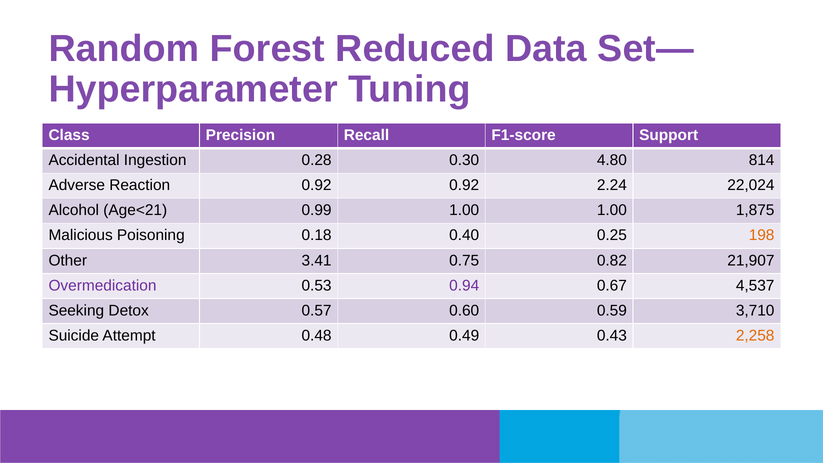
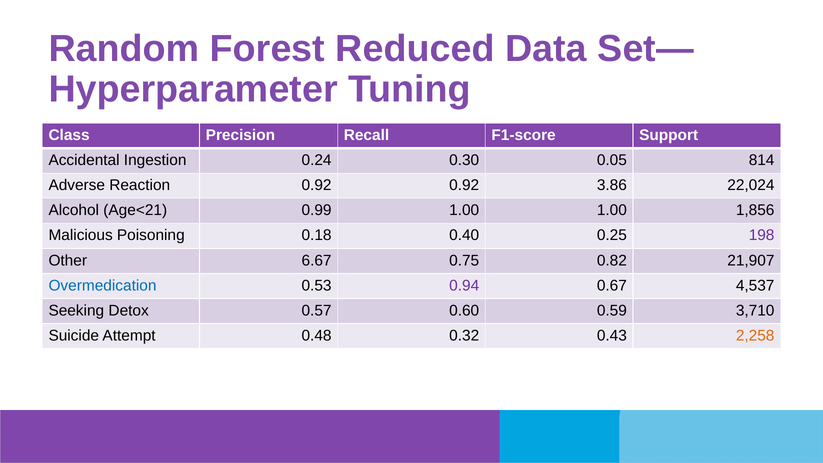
0.28: 0.28 -> 0.24
4.80: 4.80 -> 0.05
2.24: 2.24 -> 3.86
1,875: 1,875 -> 1,856
198 colour: orange -> purple
3.41: 3.41 -> 6.67
Overmedication colour: purple -> blue
0.49: 0.49 -> 0.32
